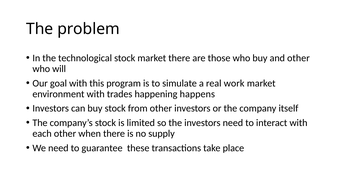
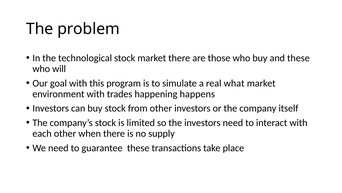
and other: other -> these
work: work -> what
